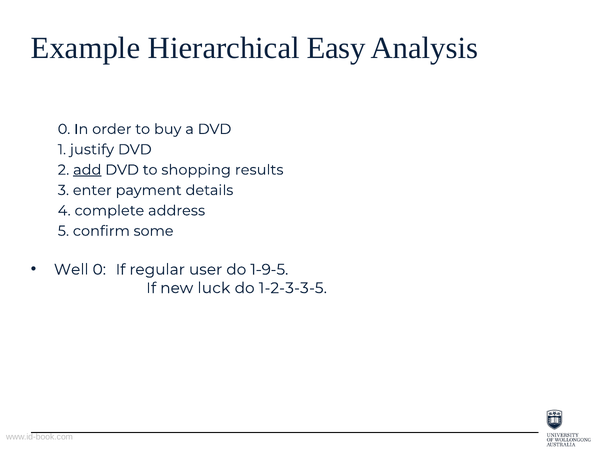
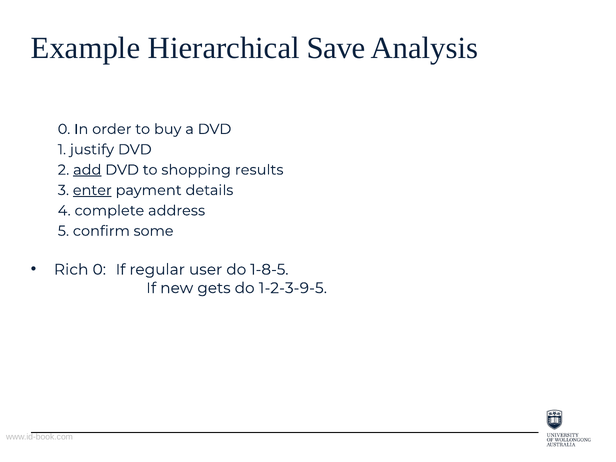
Easy: Easy -> Save
enter underline: none -> present
Well: Well -> Rich
1-9-5: 1-9-5 -> 1-8-5
luck: luck -> gets
1-2-3-3-5: 1-2-3-3-5 -> 1-2-3-9-5
